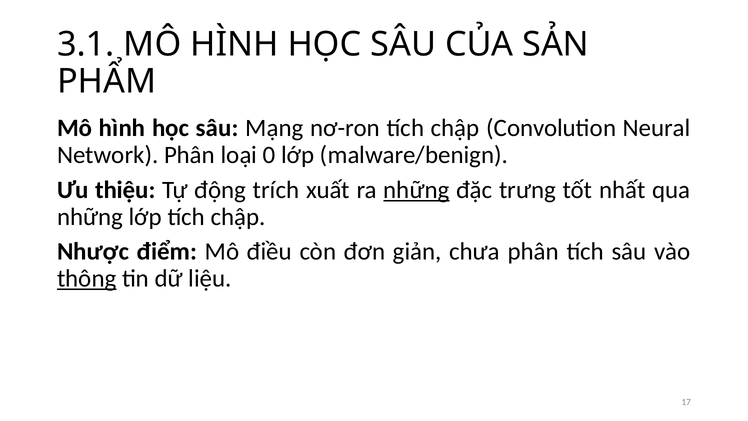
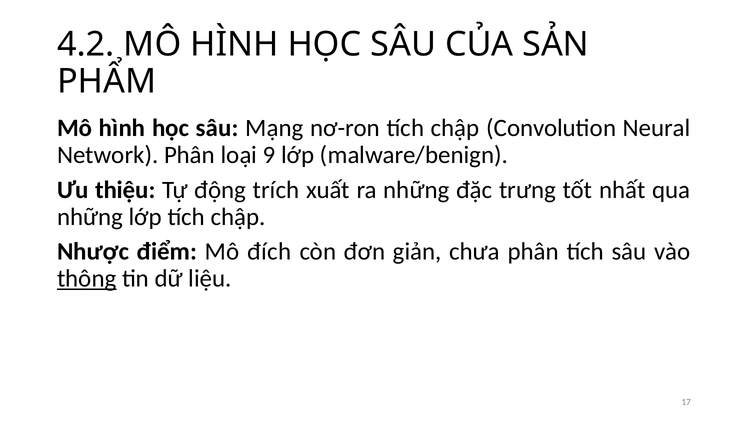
3.1: 3.1 -> 4.2
0: 0 -> 9
những at (416, 190) underline: present -> none
điều: điều -> đích
